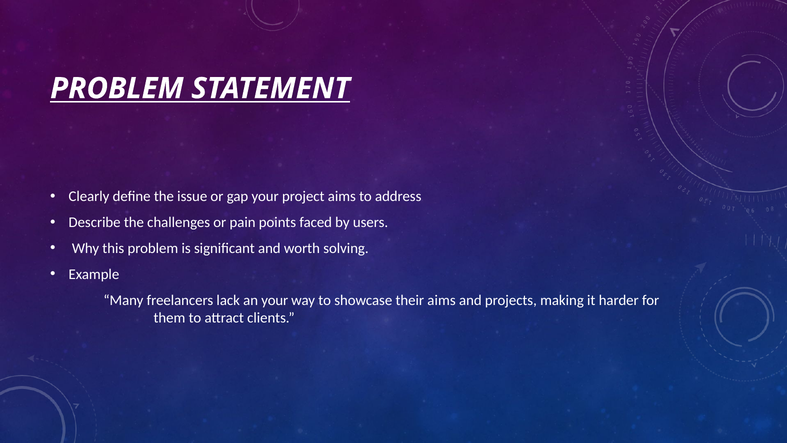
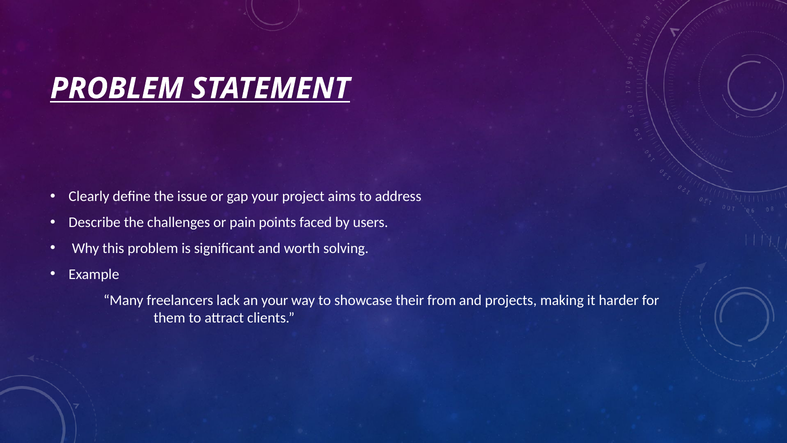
their aims: aims -> from
